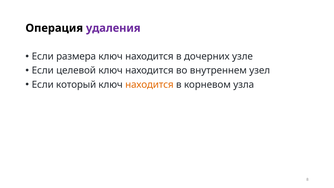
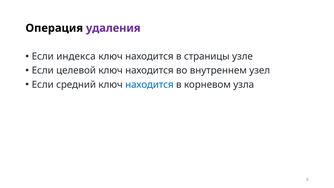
размера: размера -> индекса
дочерних: дочерних -> страницы
который: который -> средний
находится at (149, 84) colour: orange -> blue
